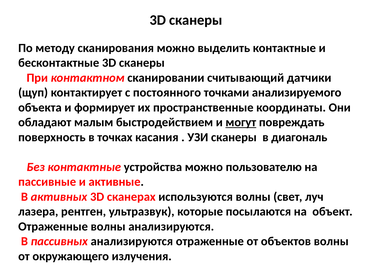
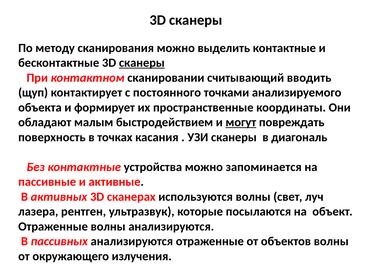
сканеры at (142, 63) underline: none -> present
датчики: датчики -> вводить
пользователю: пользователю -> запоминается
